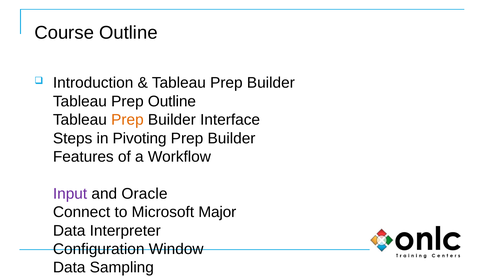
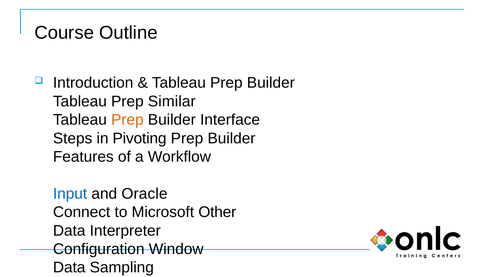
Prep Outline: Outline -> Similar
Input colour: purple -> blue
Microsoft Major: Major -> Other
